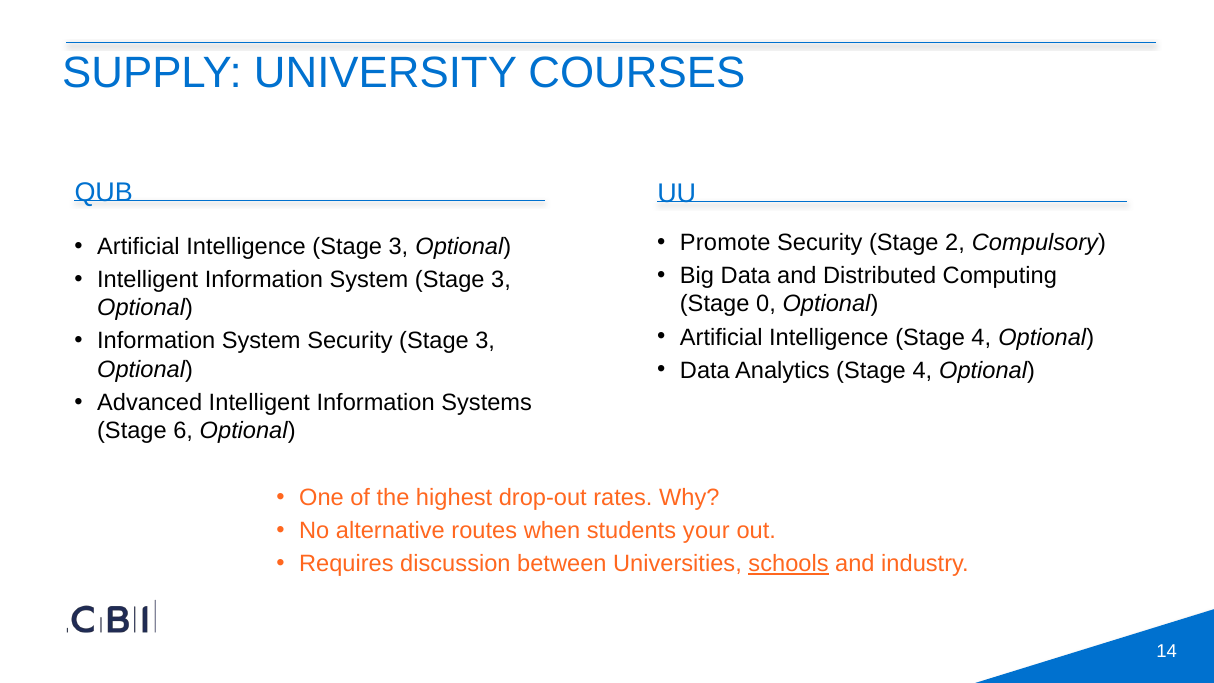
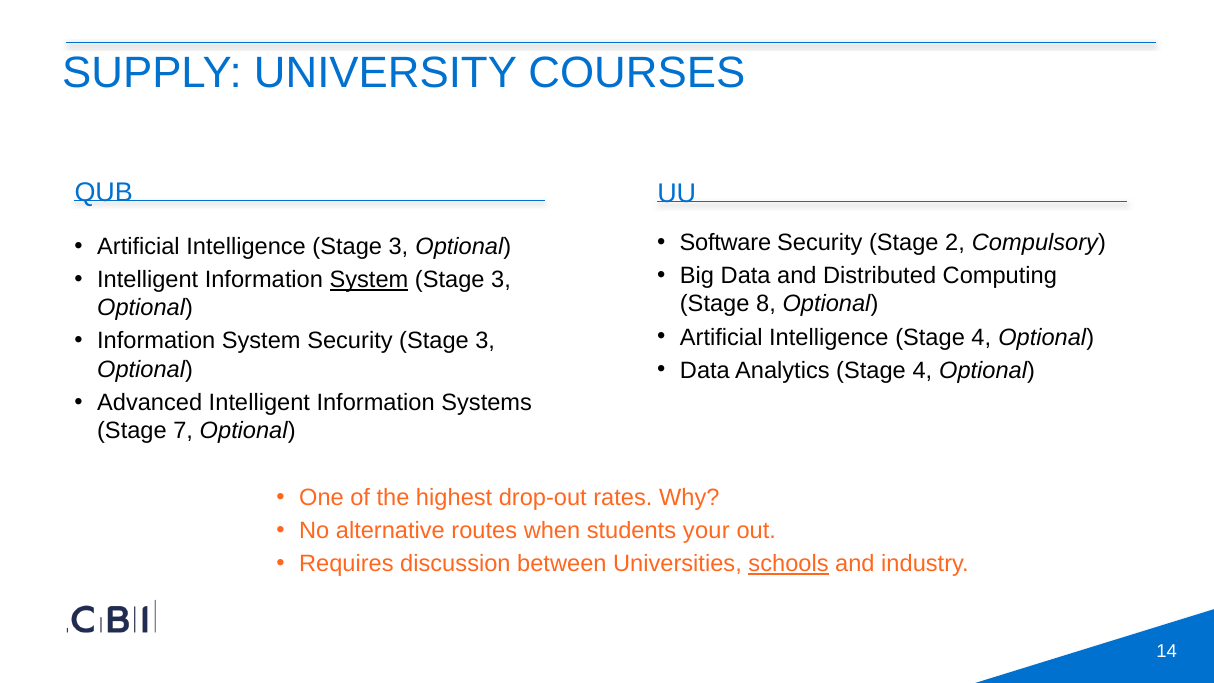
Promote: Promote -> Software
System at (369, 280) underline: none -> present
0: 0 -> 8
6: 6 -> 7
